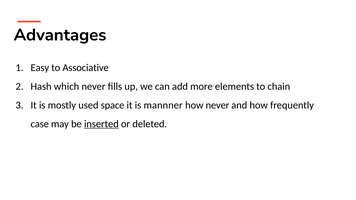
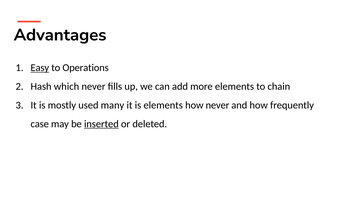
Easy underline: none -> present
Associative: Associative -> Operations
space: space -> many
is mannner: mannner -> elements
